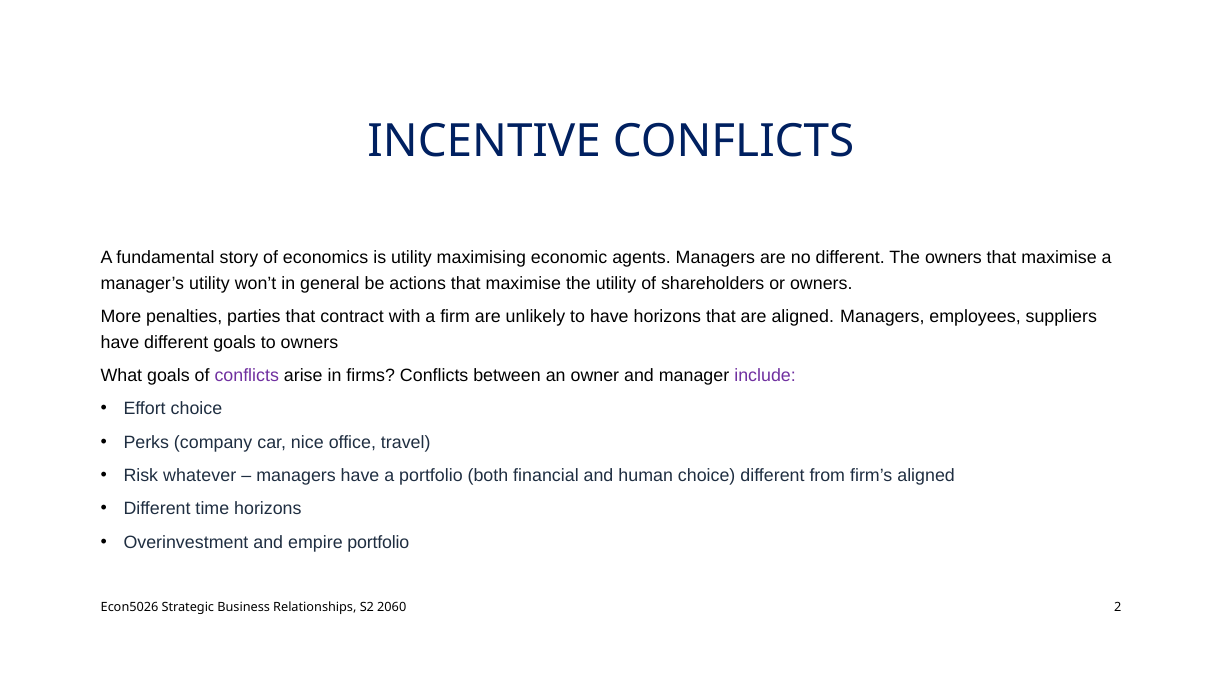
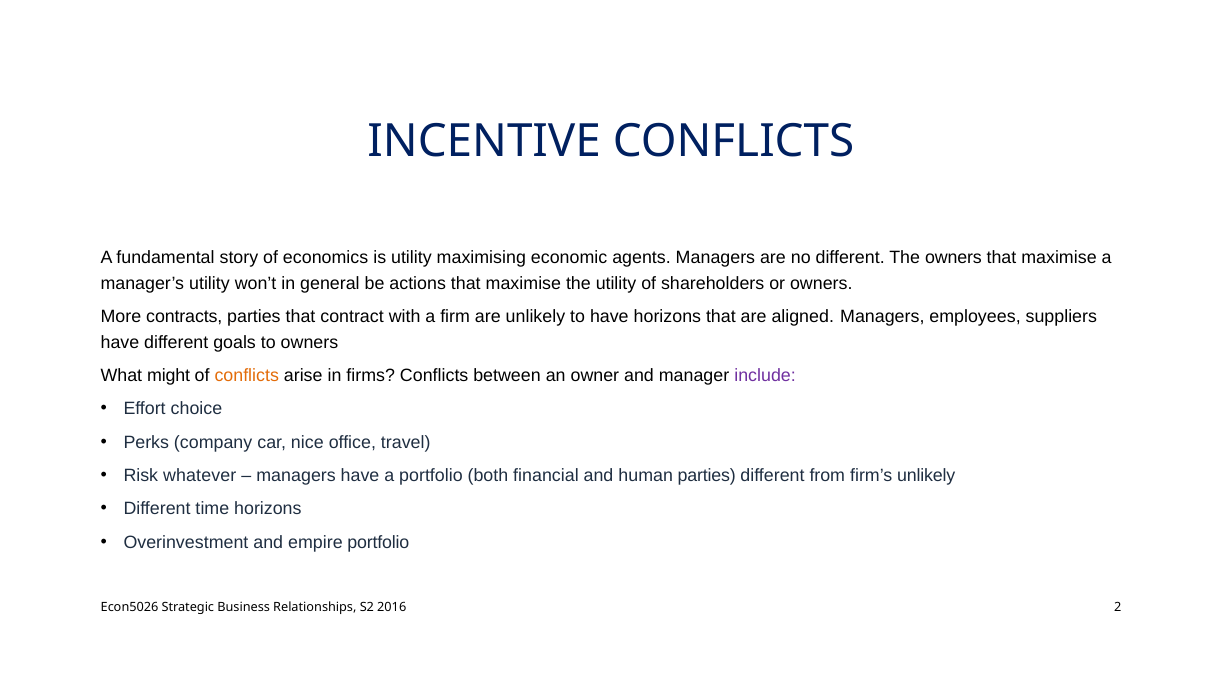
penalties: penalties -> contracts
What goals: goals -> might
conflicts at (247, 376) colour: purple -> orange
human choice: choice -> parties
firm’s aligned: aligned -> unlikely
2060: 2060 -> 2016
